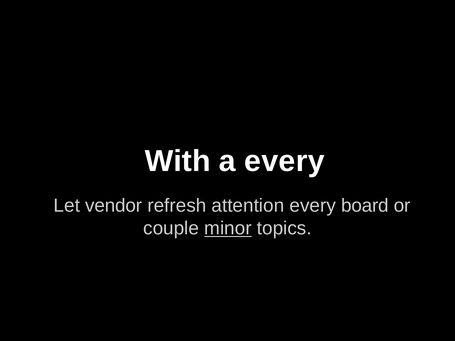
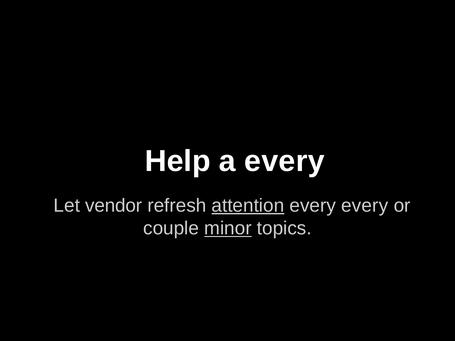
With: With -> Help
attention underline: none -> present
every board: board -> every
